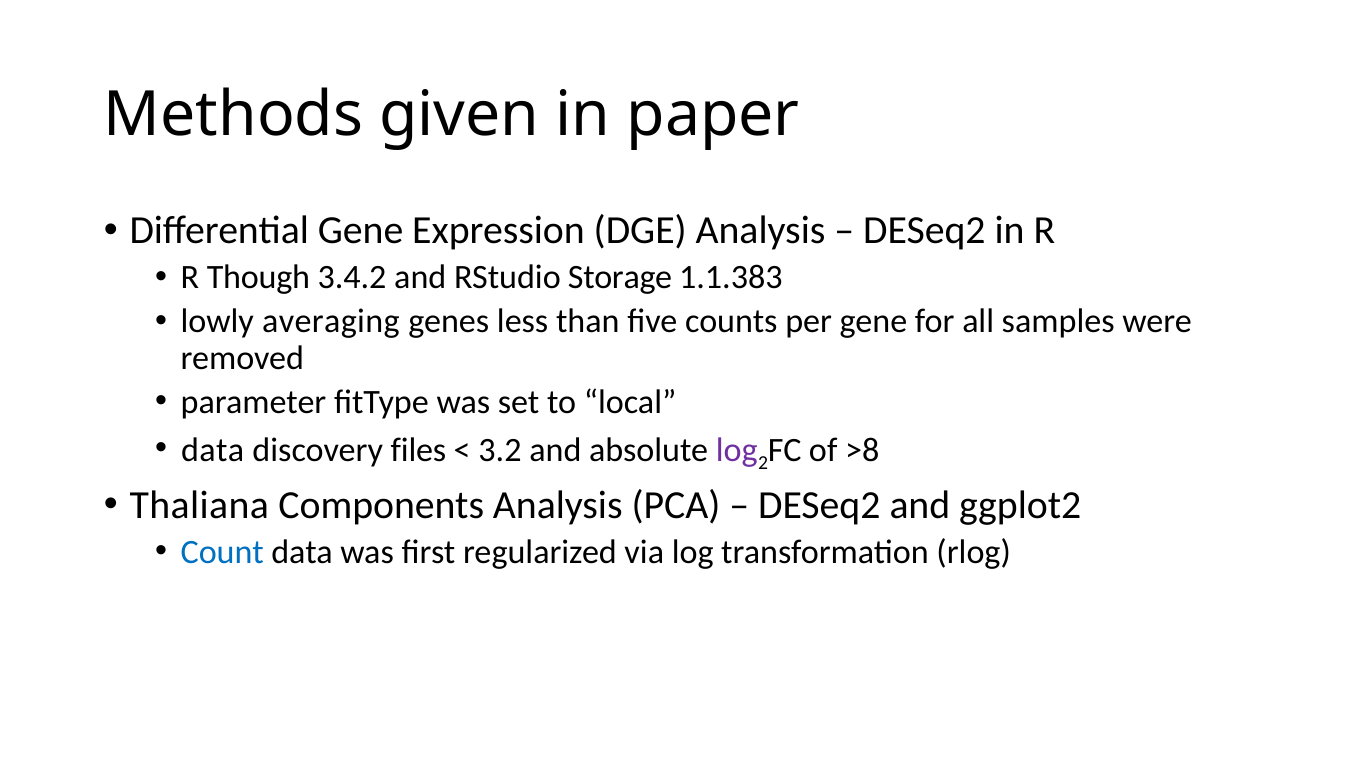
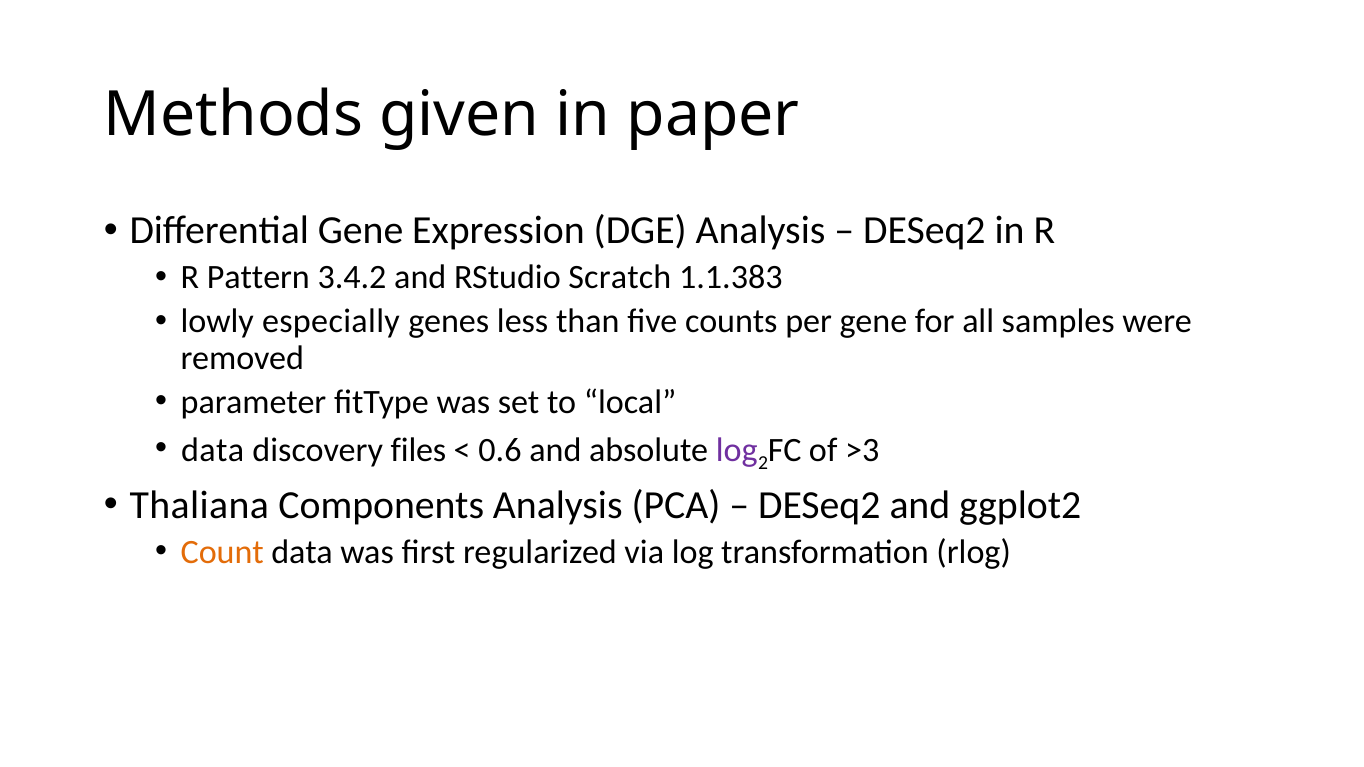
Though: Though -> Pattern
Storage: Storage -> Scratch
averaging: averaging -> especially
3.2: 3.2 -> 0.6
>8: >8 -> >3
Count colour: blue -> orange
